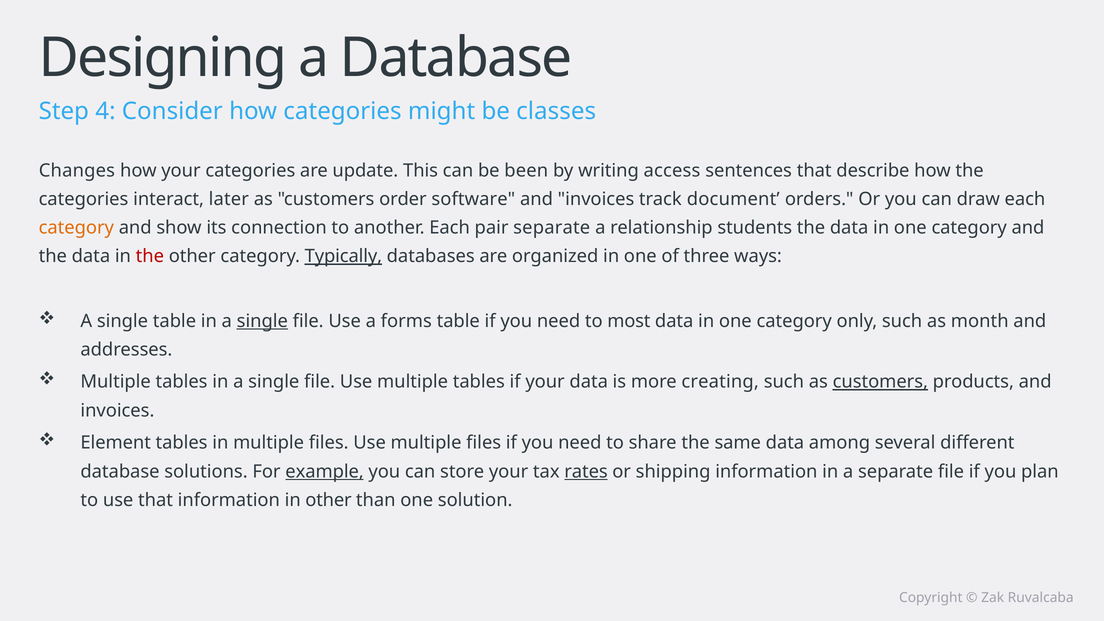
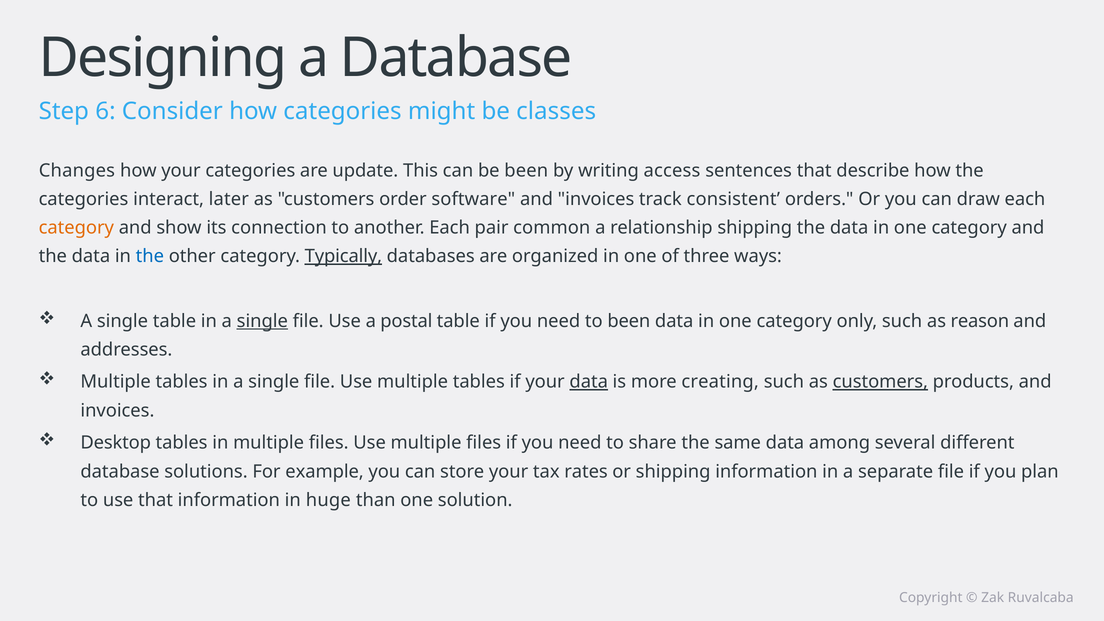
4: 4 -> 6
document: document -> consistent
pair separate: separate -> common
relationship students: students -> shipping
the at (150, 256) colour: red -> blue
forms: forms -> postal
to most: most -> been
month: month -> reason
data at (589, 382) underline: none -> present
Element: Element -> Desktop
example underline: present -> none
rates underline: present -> none
in other: other -> huge
